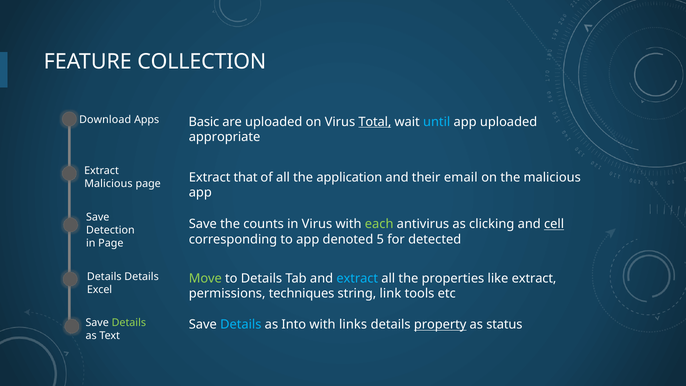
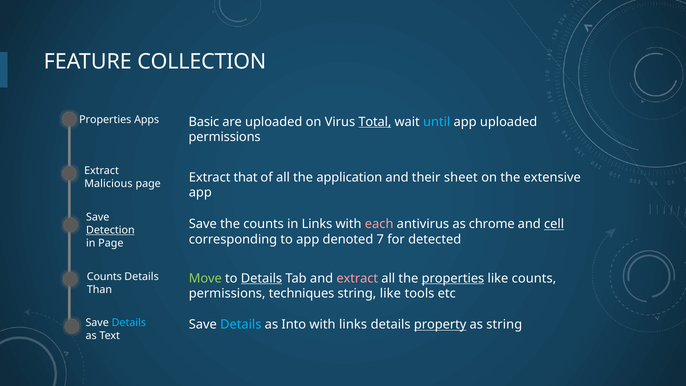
Download at (105, 120): Download -> Properties
appropriate at (225, 137): appropriate -> permissions
email: email -> sheet
the malicious: malicious -> extensive
in Virus: Virus -> Links
each colour: light green -> pink
clicking: clicking -> chrome
Detection underline: none -> present
5: 5 -> 7
Details at (104, 277): Details -> Counts
Details at (261, 278) underline: none -> present
extract at (357, 278) colour: light blue -> pink
properties at (453, 278) underline: none -> present
like extract: extract -> counts
Excel: Excel -> Than
string link: link -> like
Details at (129, 323) colour: light green -> light blue
as status: status -> string
